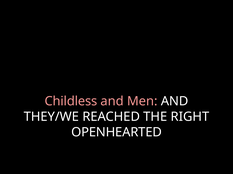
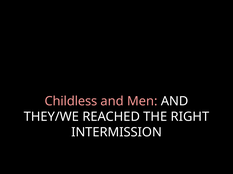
OPENHEARTED: OPENHEARTED -> INTERMISSION
